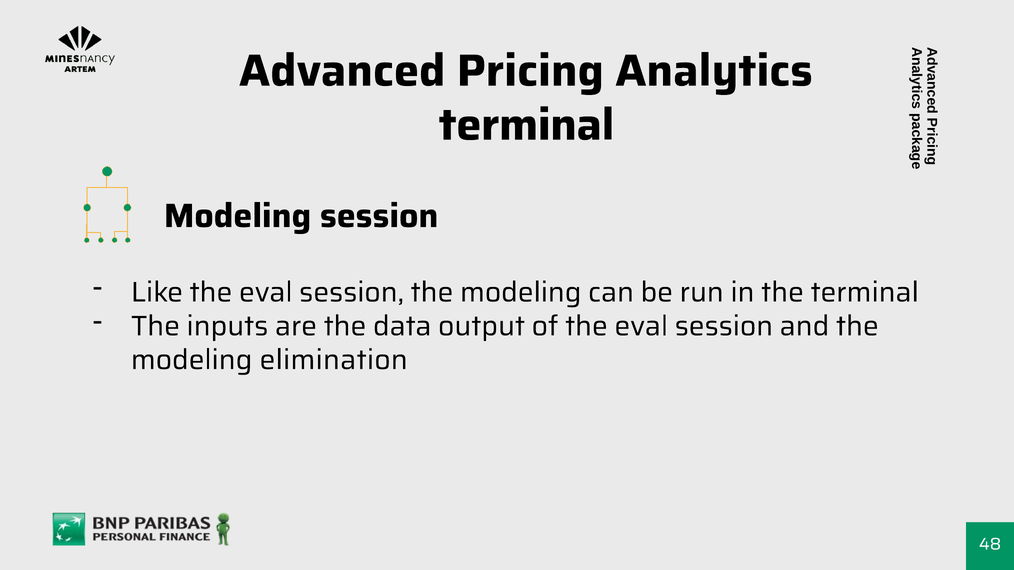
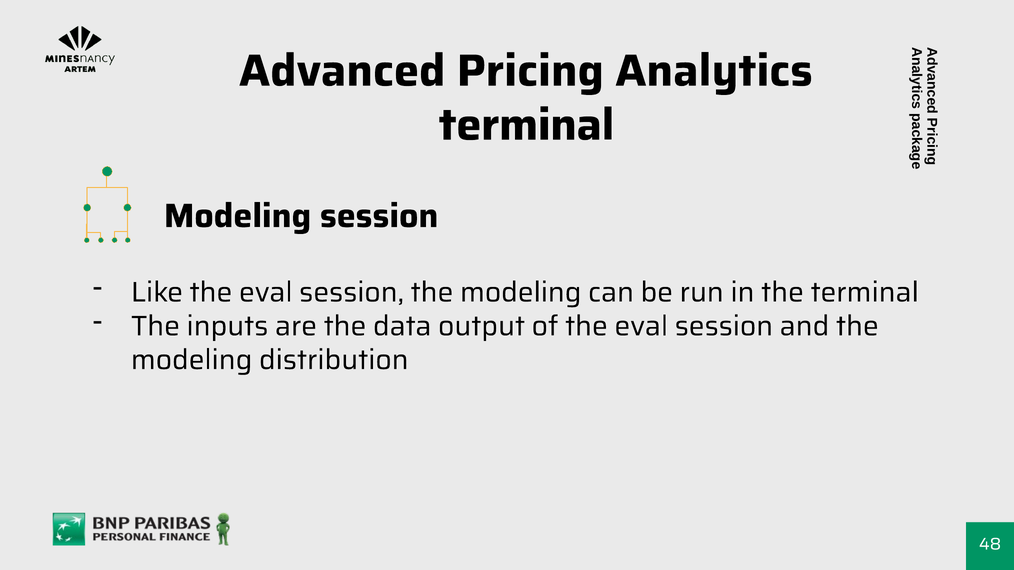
elimination: elimination -> distribution
